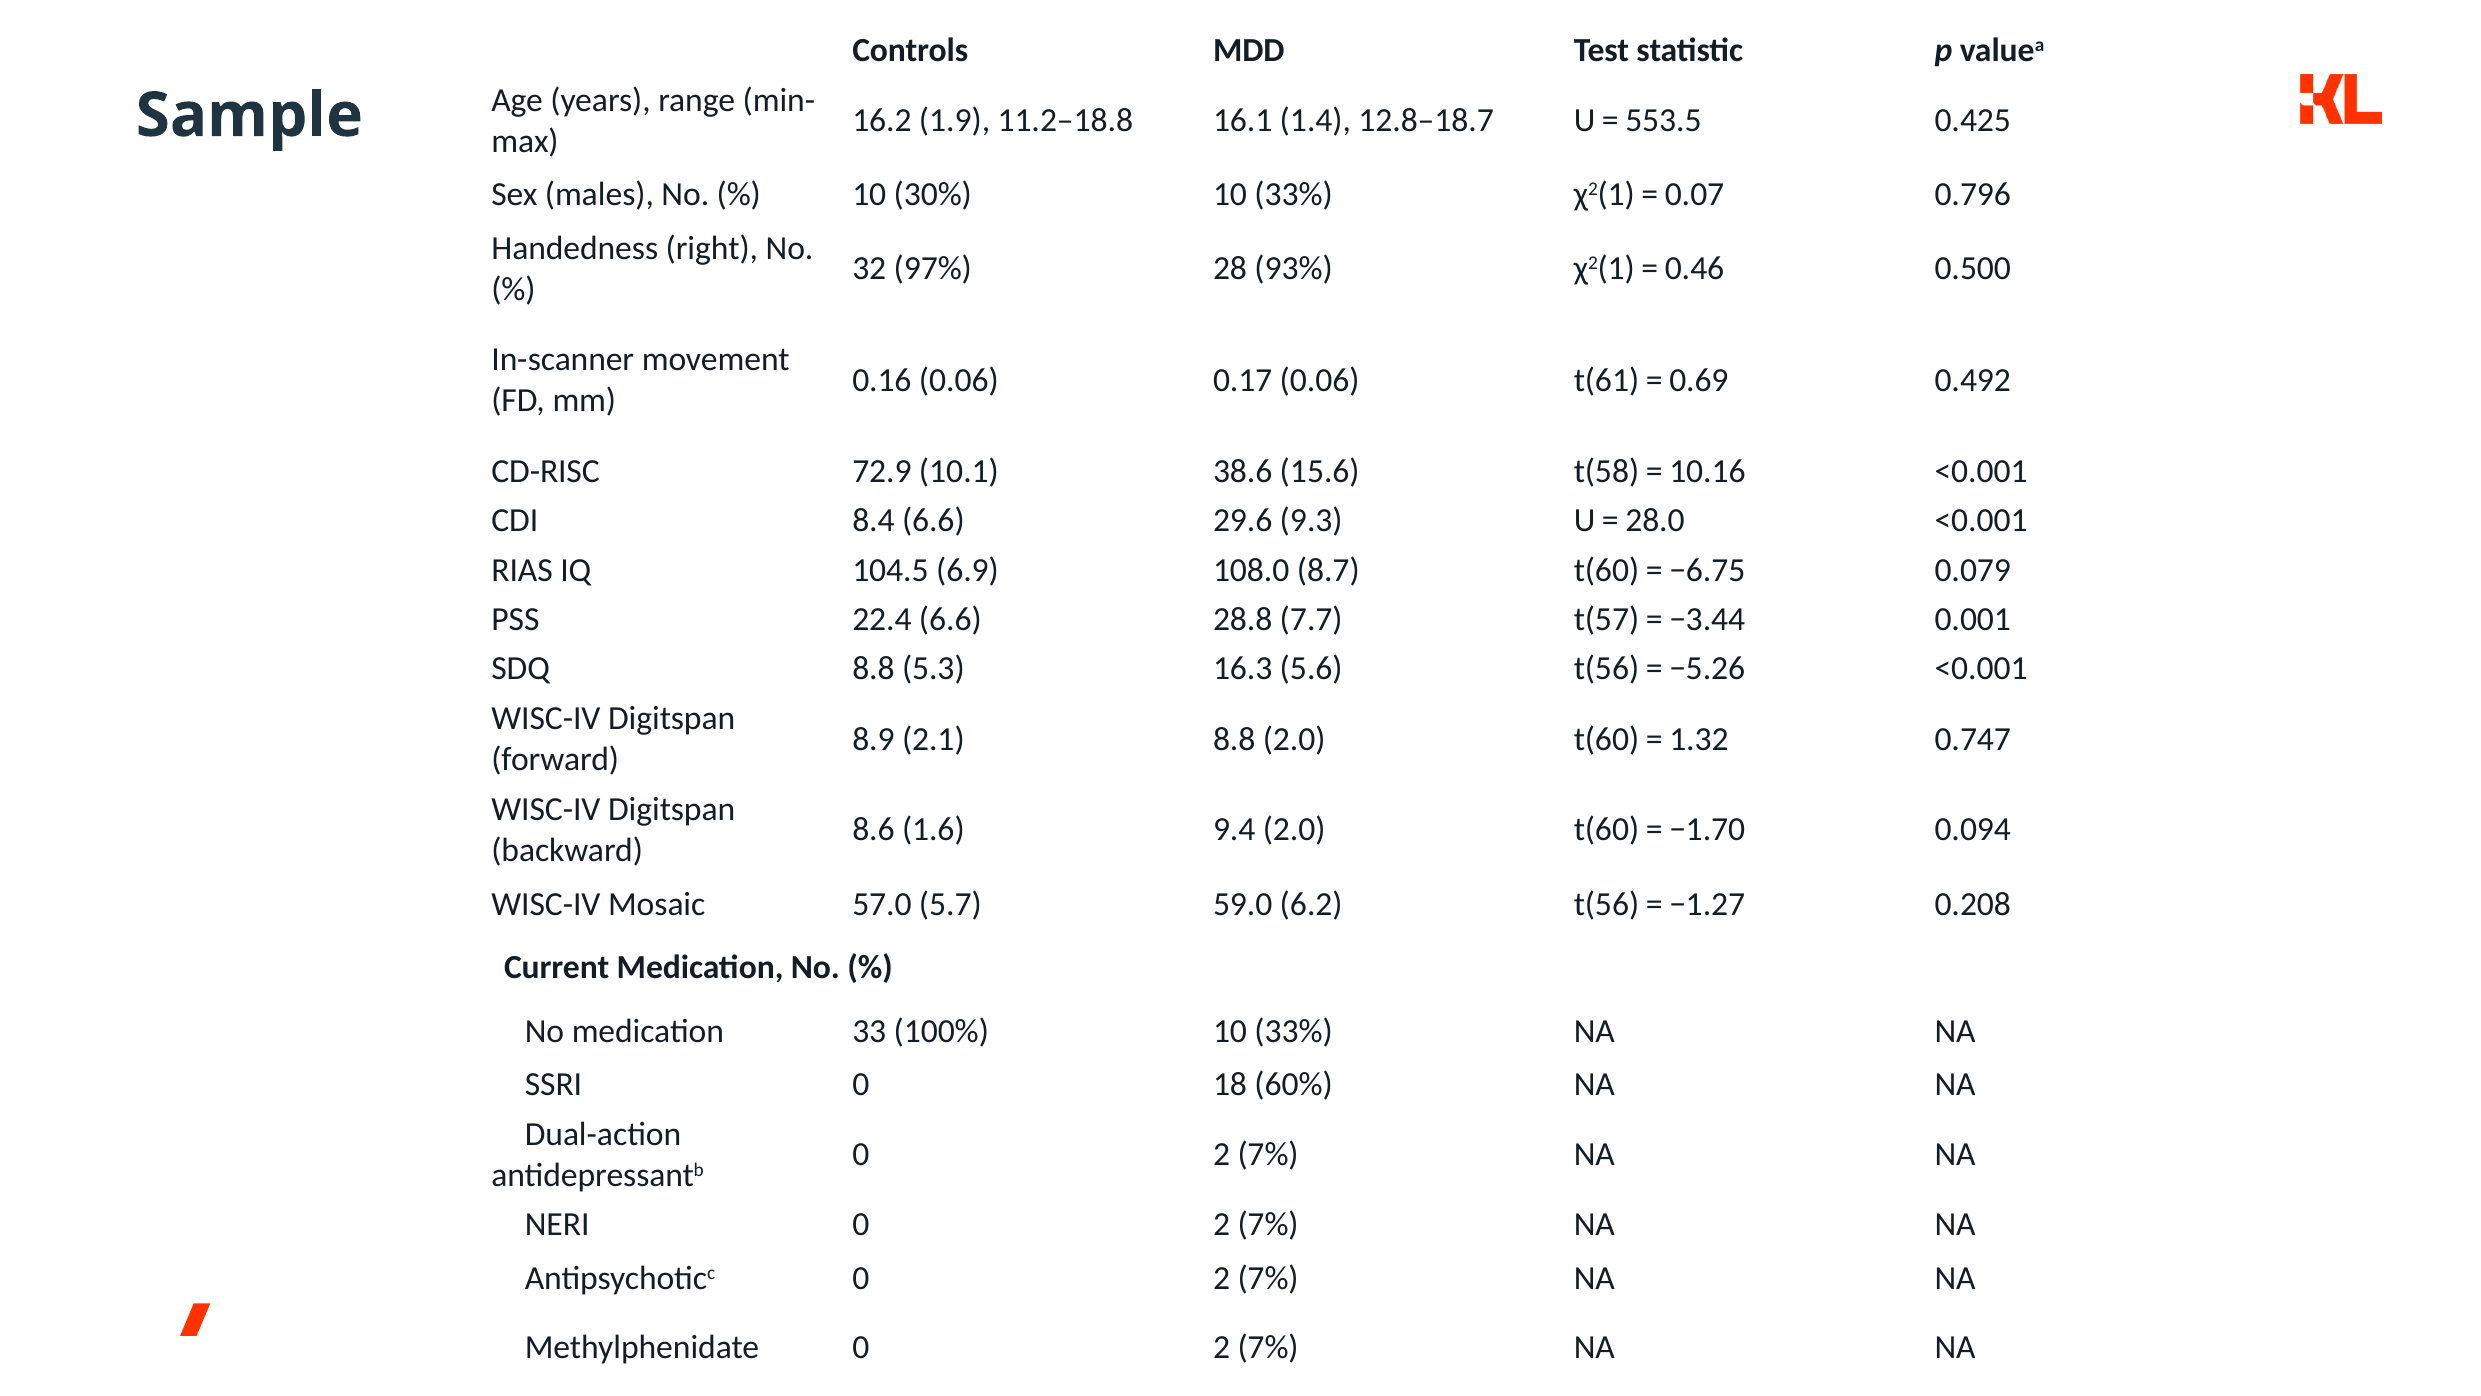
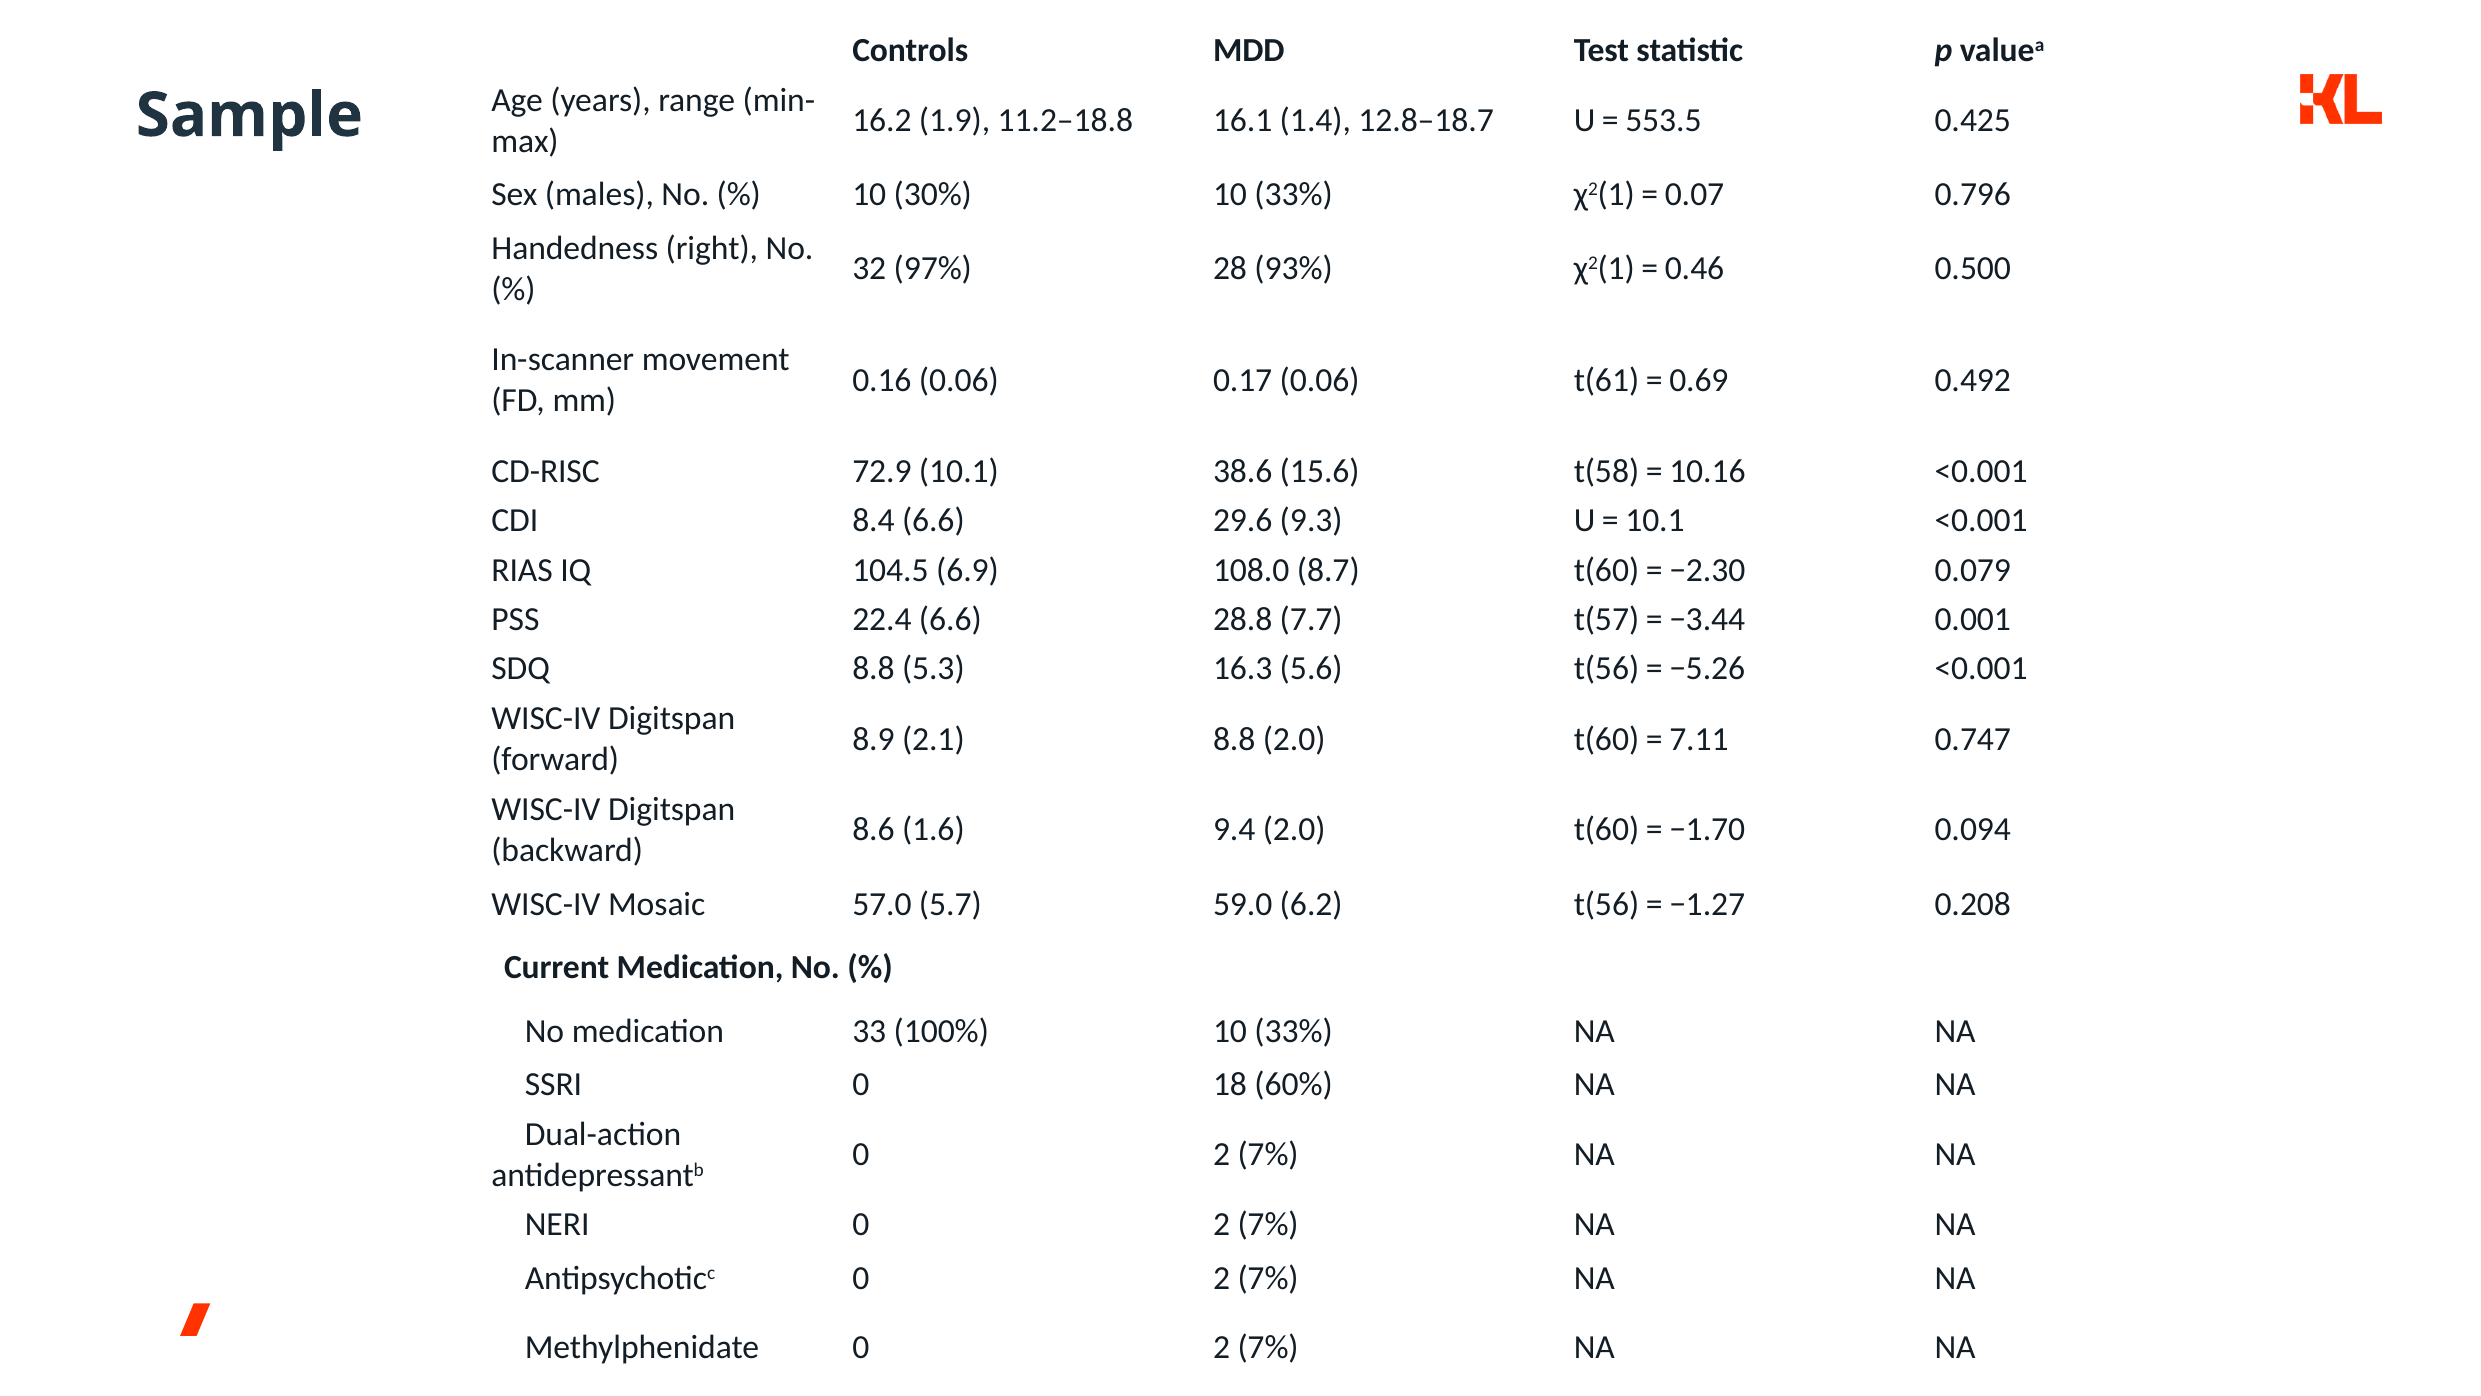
28.0 at (1655, 520): 28.0 -> 10.1
−6.75: −6.75 -> −2.30
1.32: 1.32 -> 7.11
